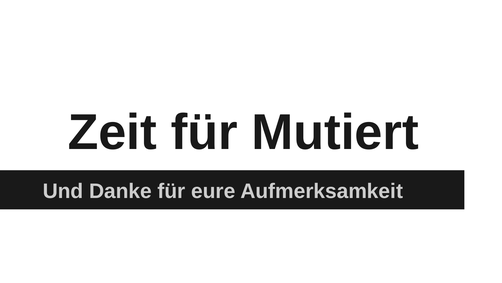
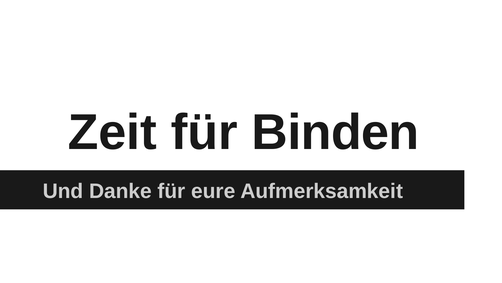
Mutiert: Mutiert -> Binden
